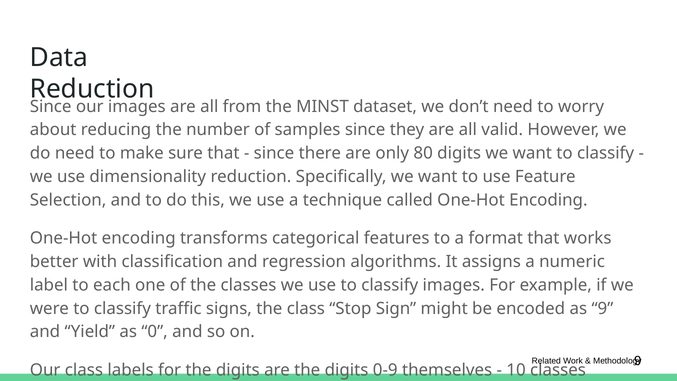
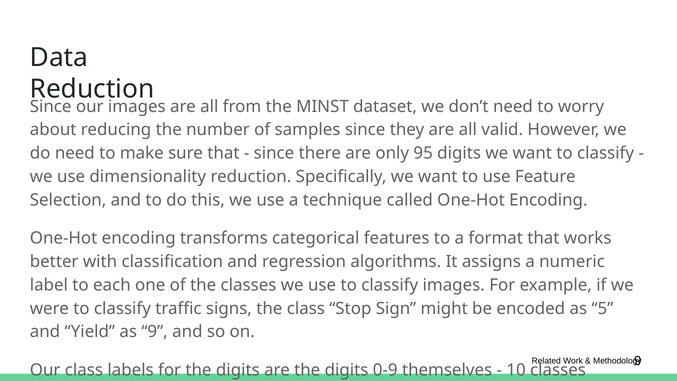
80: 80 -> 95
as 9: 9 -> 5
as 0: 0 -> 9
